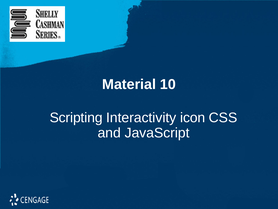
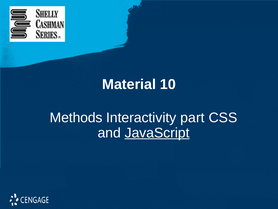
Scripting: Scripting -> Methods
icon: icon -> part
JavaScript underline: none -> present
